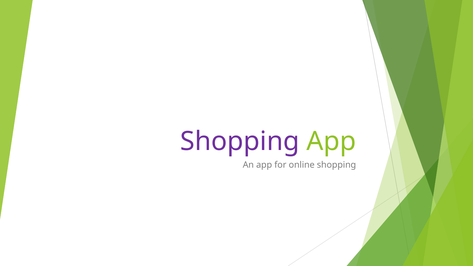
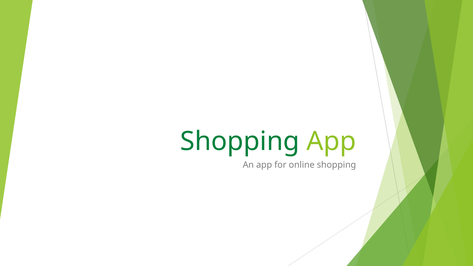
Shopping at (240, 141) colour: purple -> green
